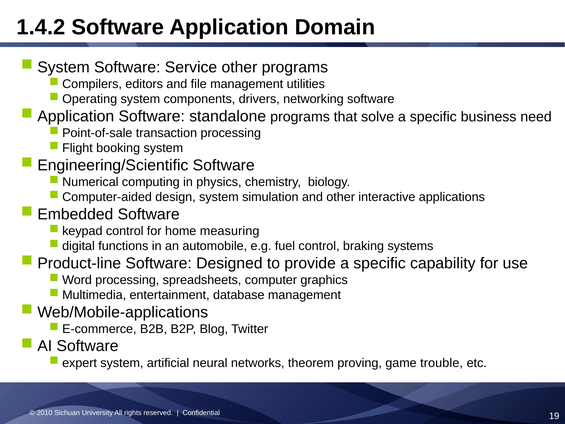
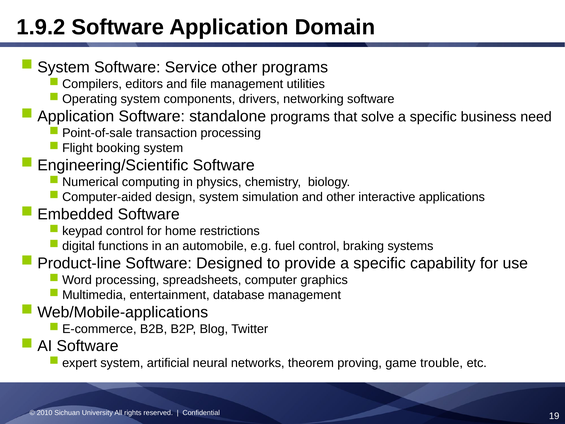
1.4.2: 1.4.2 -> 1.9.2
measuring: measuring -> restrictions
